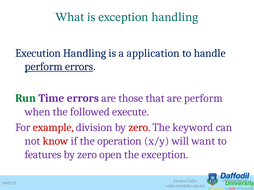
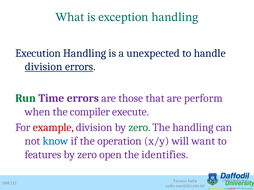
application: application -> unexpected
perform at (44, 67): perform -> division
followed: followed -> compiler
zero at (139, 128) colour: red -> green
The keyword: keyword -> handling
know colour: red -> blue
the exception: exception -> identifies
